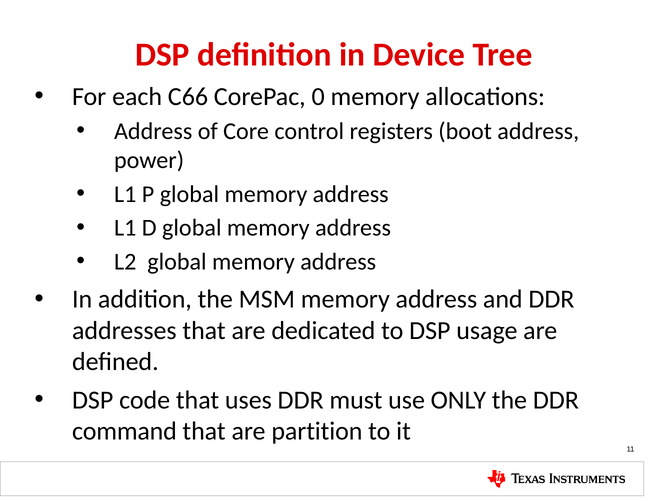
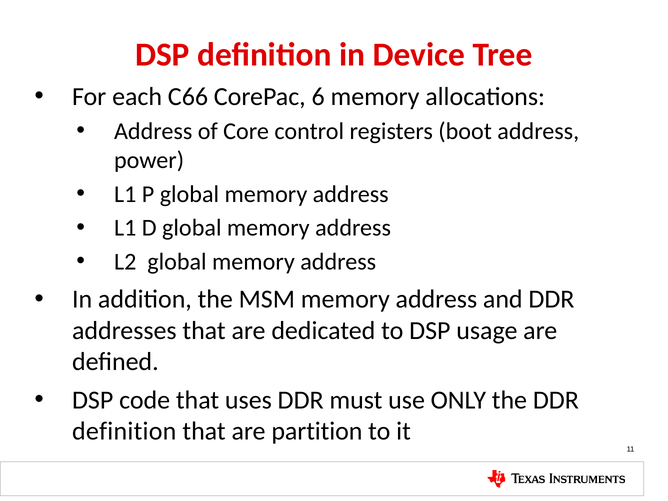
0: 0 -> 6
command at (124, 431): command -> definition
